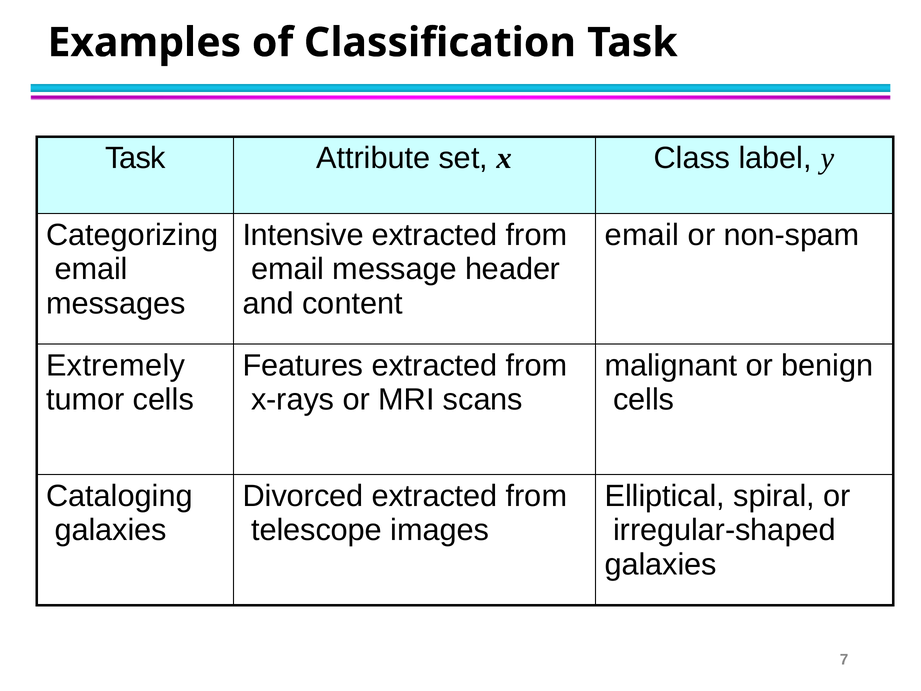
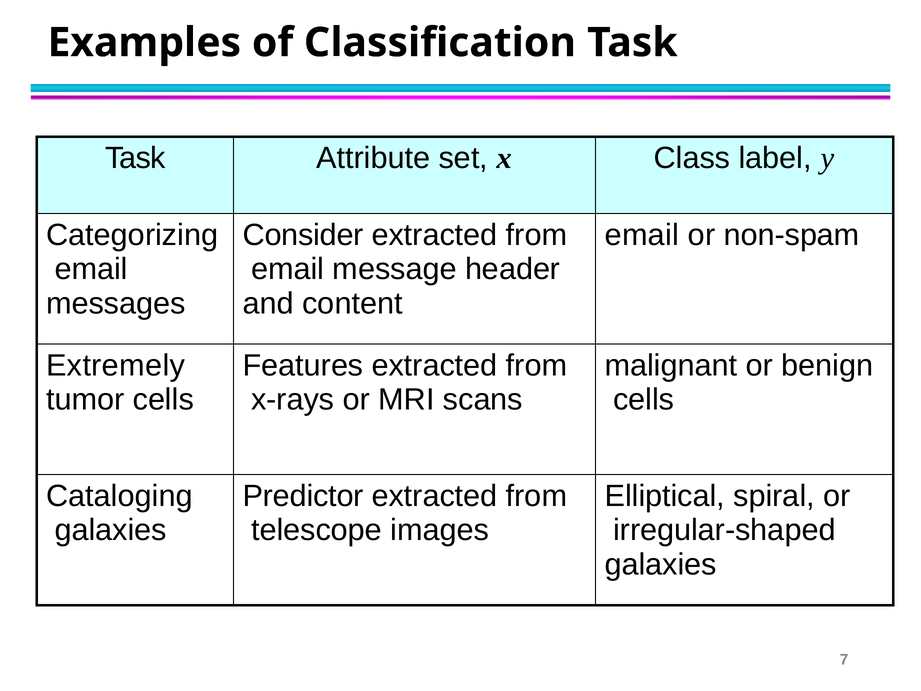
Intensive: Intensive -> Consider
Divorced: Divorced -> Predictor
